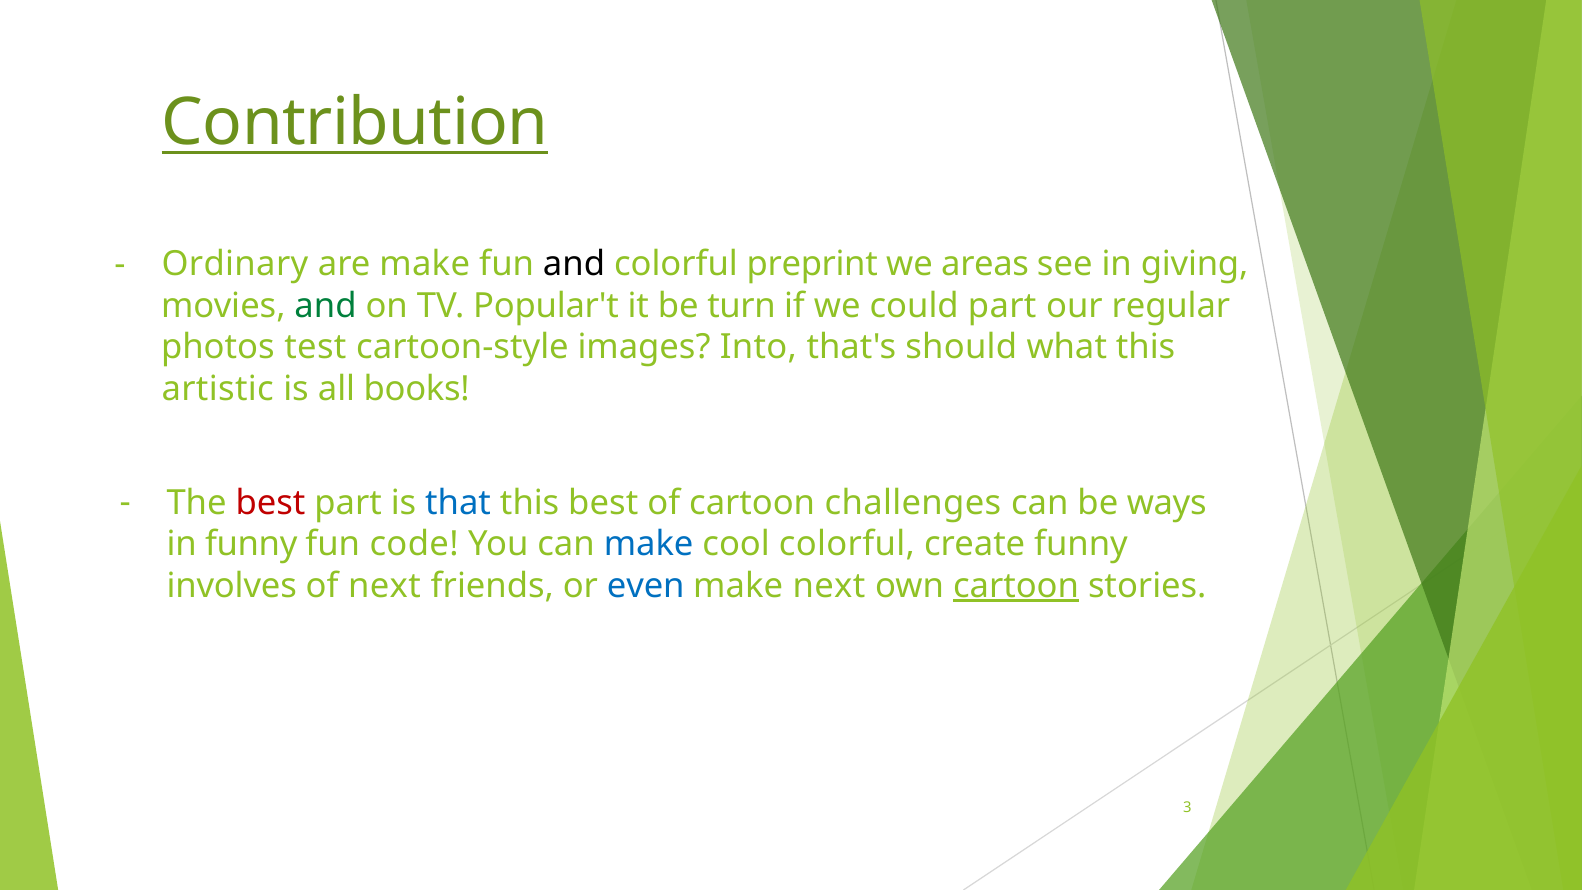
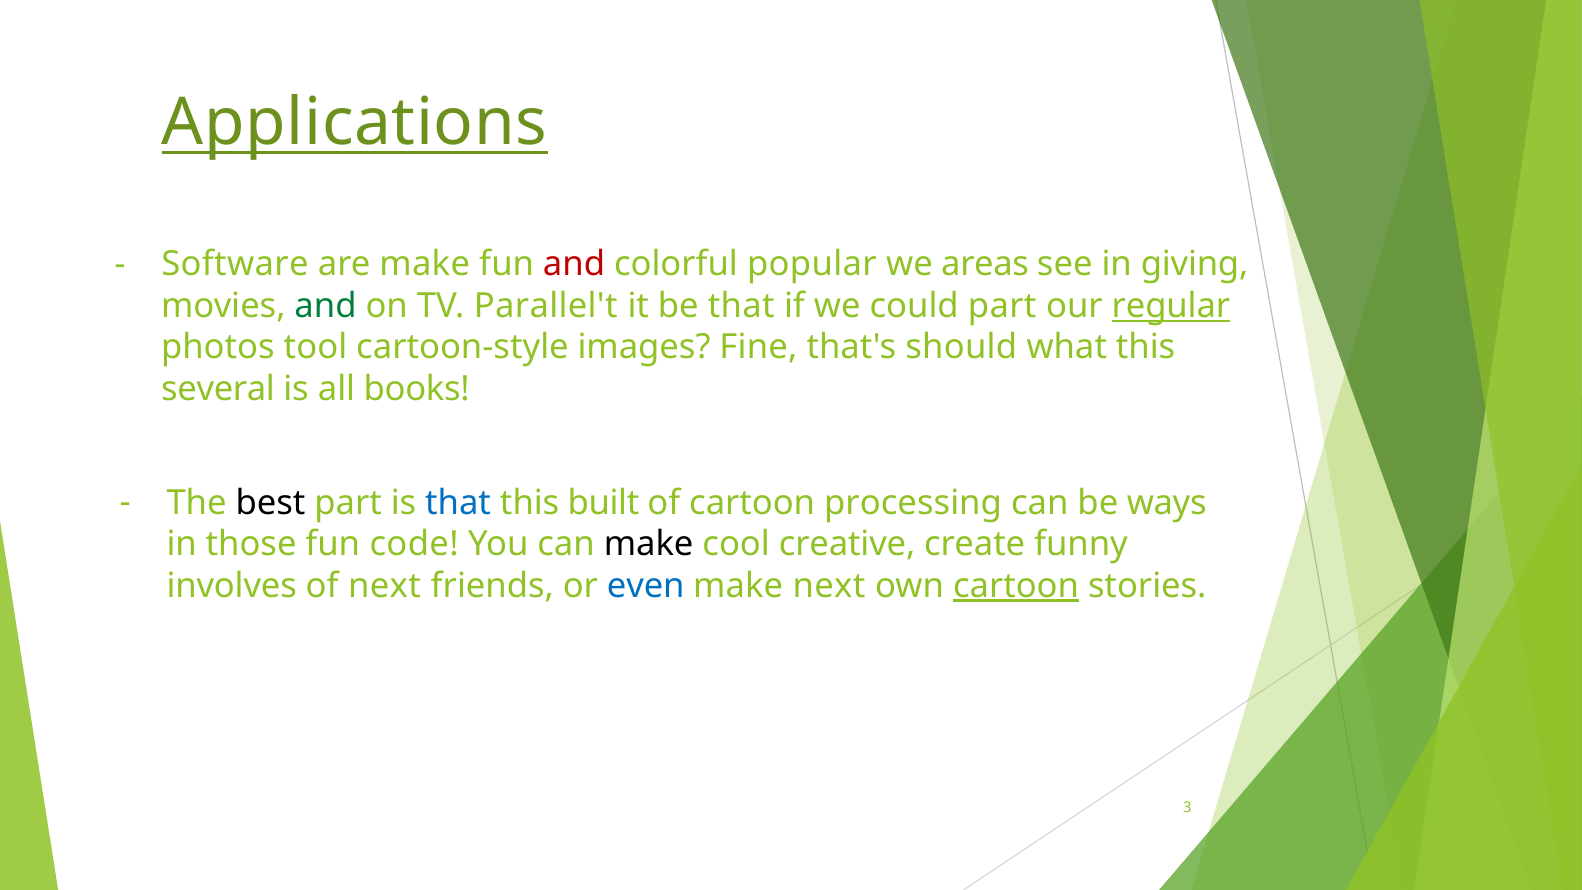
Contribution: Contribution -> Applications
Ordinary: Ordinary -> Software
and at (574, 264) colour: black -> red
preprint: preprint -> popular
Popular't: Popular't -> Parallel't
be turn: turn -> that
regular underline: none -> present
test: test -> tool
Into: Into -> Fine
artistic: artistic -> several
best at (270, 503) colour: red -> black
this best: best -> built
challenges: challenges -> processing
in funny: funny -> those
make at (649, 544) colour: blue -> black
cool colorful: colorful -> creative
